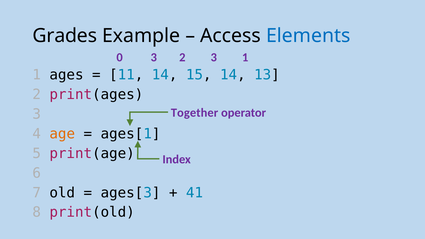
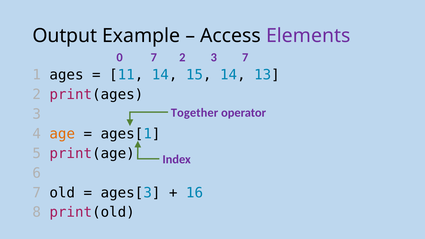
Grades: Grades -> Output
Elements colour: blue -> purple
0 3: 3 -> 7
3 1: 1 -> 7
41: 41 -> 16
